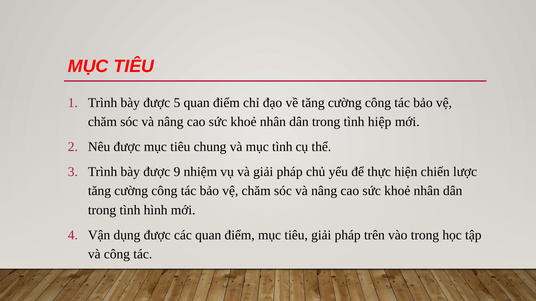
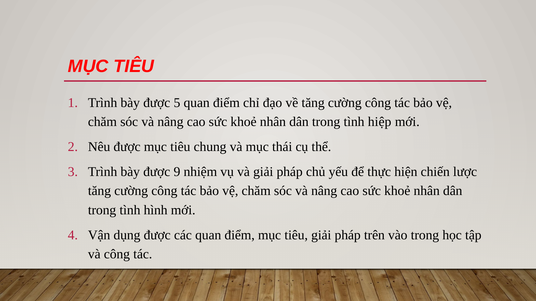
mục tình: tình -> thái
